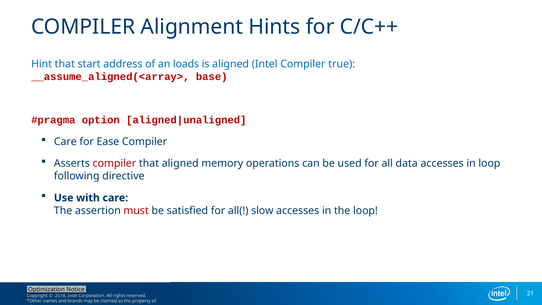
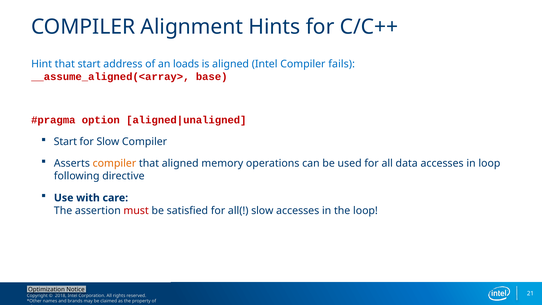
true: true -> fails
Care at (65, 142): Care -> Start
for Ease: Ease -> Slow
compiler at (114, 163) colour: red -> orange
